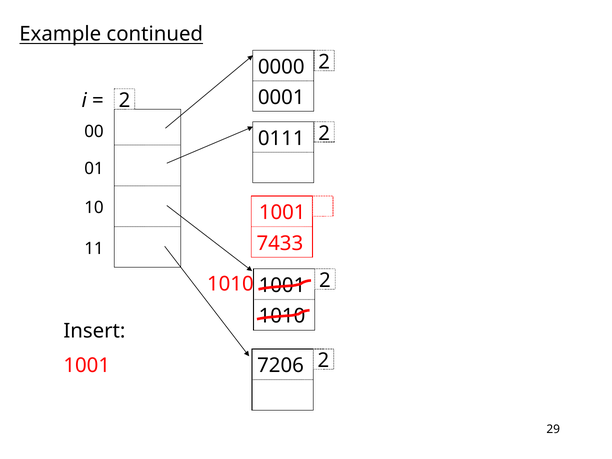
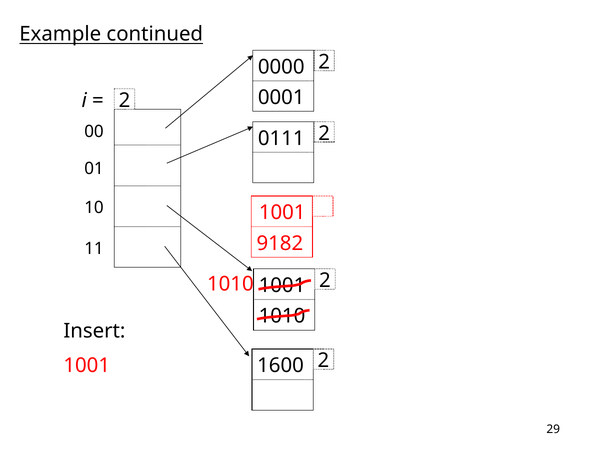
7433: 7433 -> 9182
7206: 7206 -> 1600
